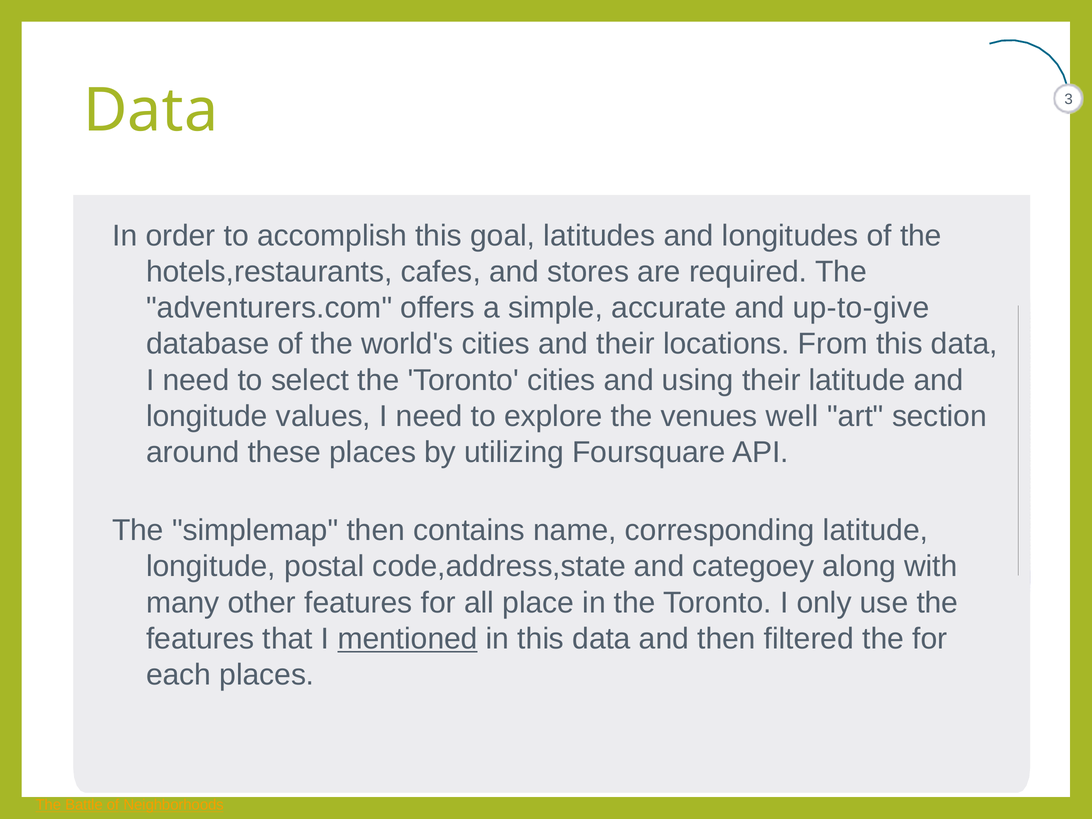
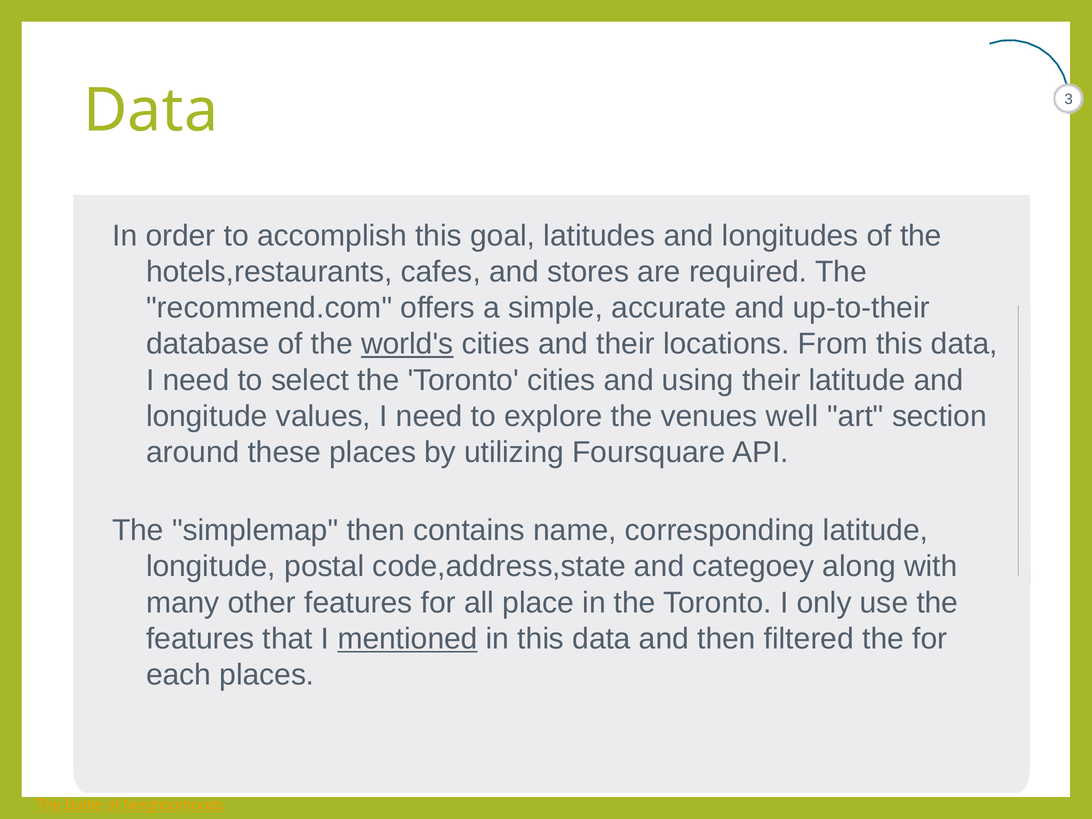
adventurers.com: adventurers.com -> recommend.com
up-to-give: up-to-give -> up-to-their
world's underline: none -> present
